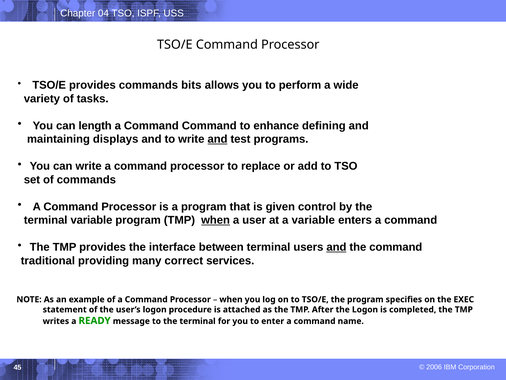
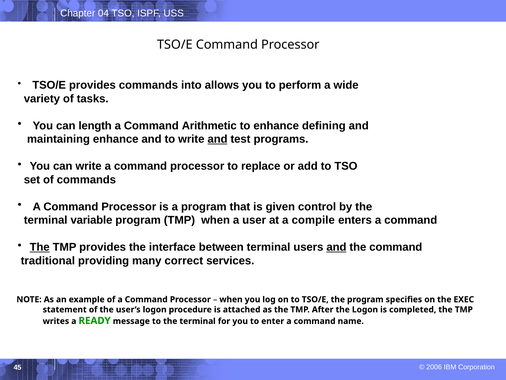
bits: bits -> into
Command Command: Command -> Arithmetic
maintaining displays: displays -> enhance
when at (216, 220) underline: present -> none
a variable: variable -> compile
The at (40, 247) underline: none -> present
